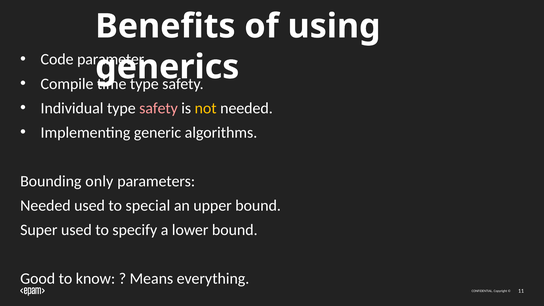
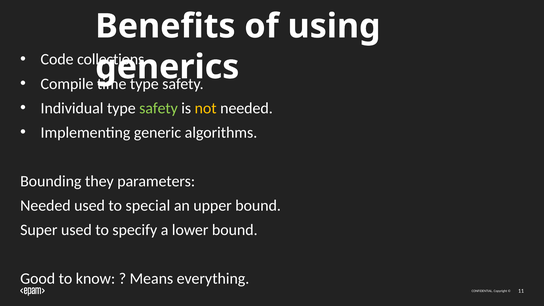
parameter: parameter -> collections
safety at (159, 108) colour: pink -> light green
only: only -> they
